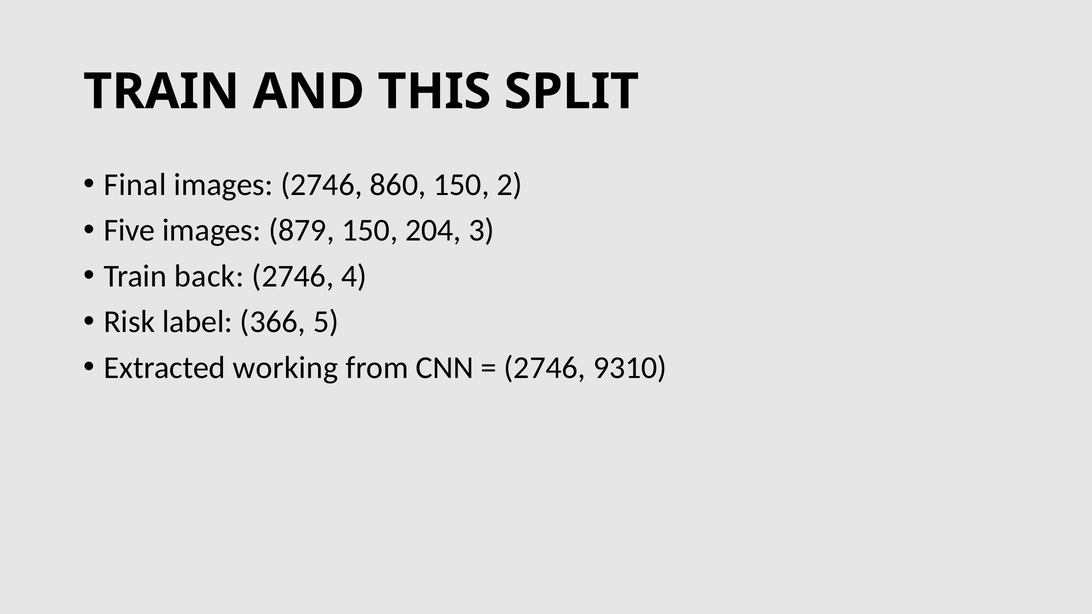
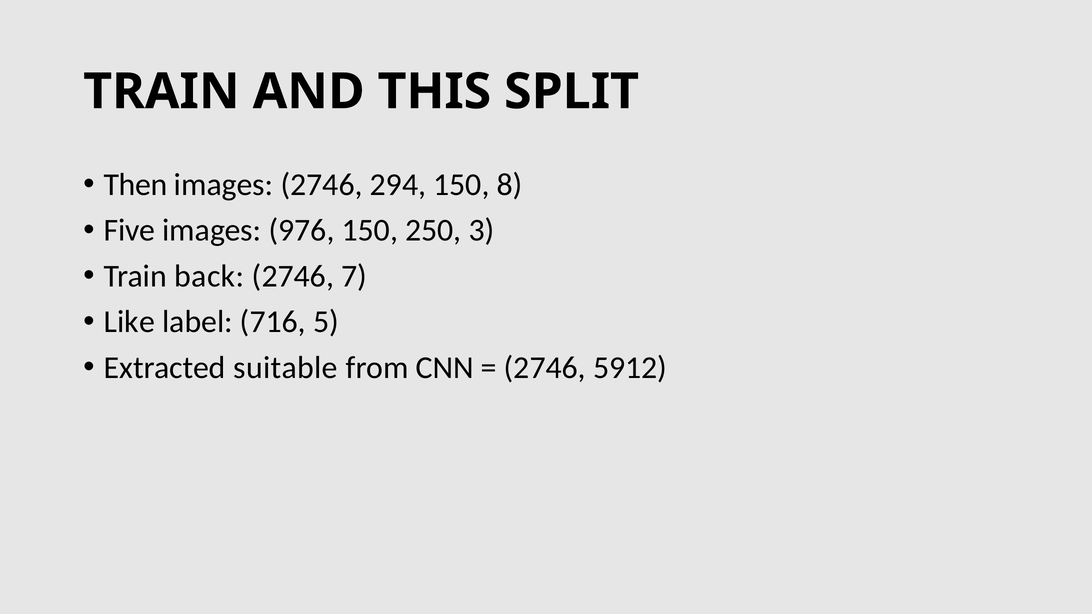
Final: Final -> Then
860: 860 -> 294
2: 2 -> 8
879: 879 -> 976
204: 204 -> 250
4: 4 -> 7
Risk: Risk -> Like
366: 366 -> 716
working: working -> suitable
9310: 9310 -> 5912
